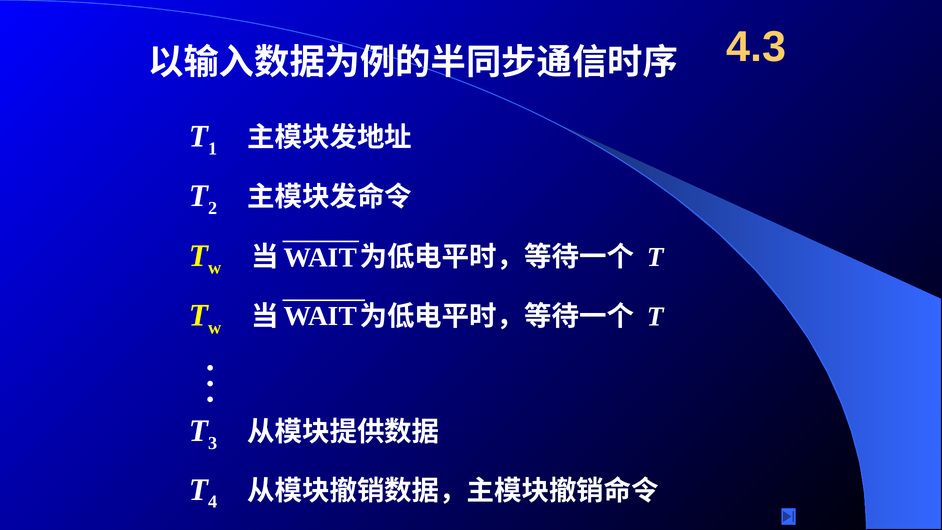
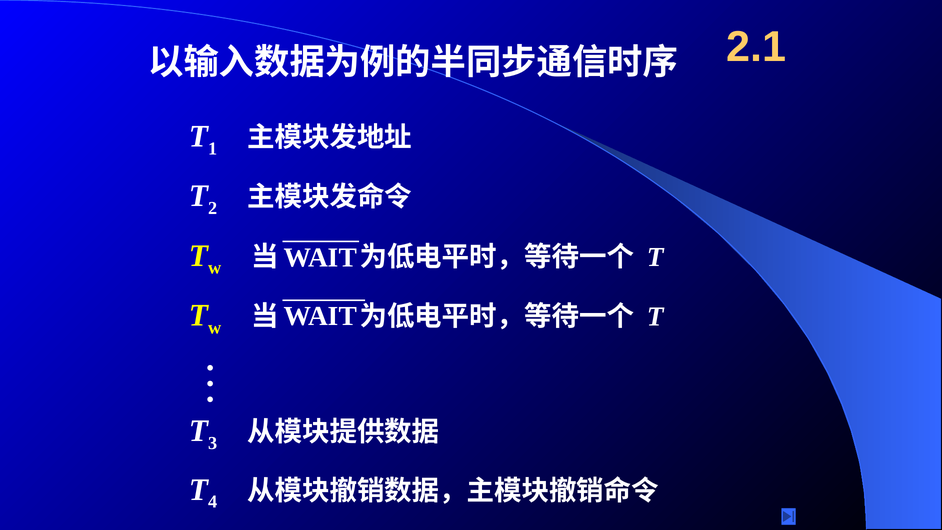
4.3: 4.3 -> 2.1
